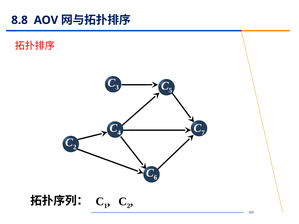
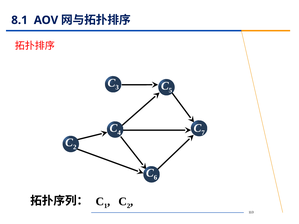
8.8: 8.8 -> 8.1
